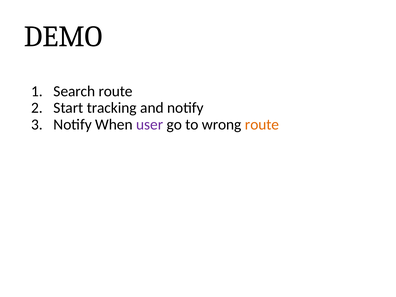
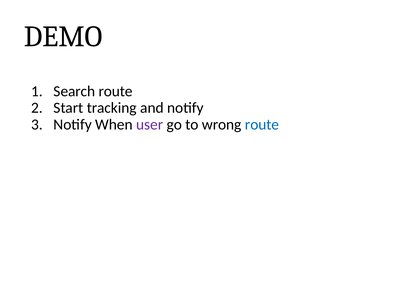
route at (262, 124) colour: orange -> blue
